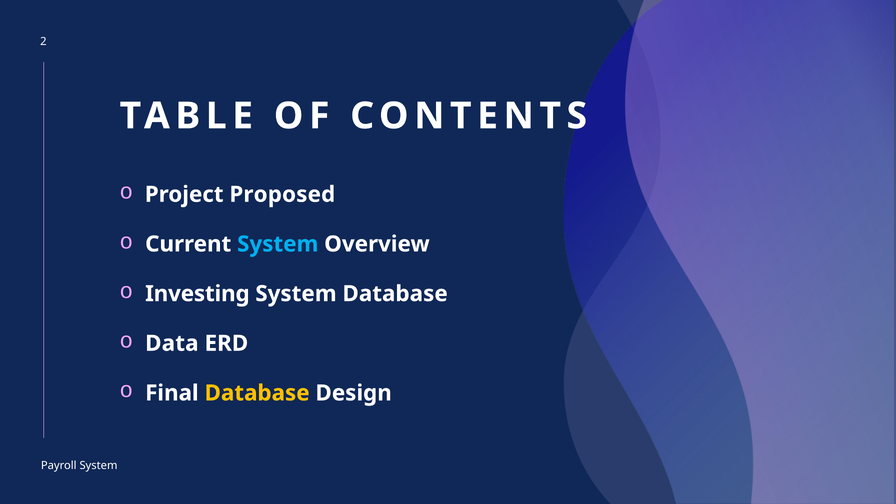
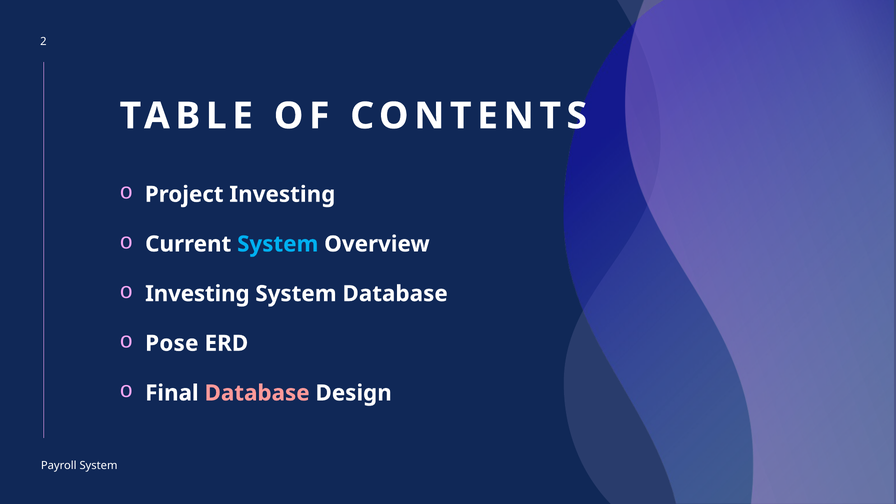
Project Proposed: Proposed -> Investing
Data: Data -> Pose
Database at (257, 393) colour: yellow -> pink
